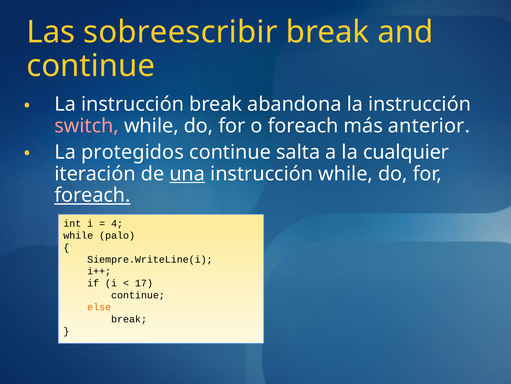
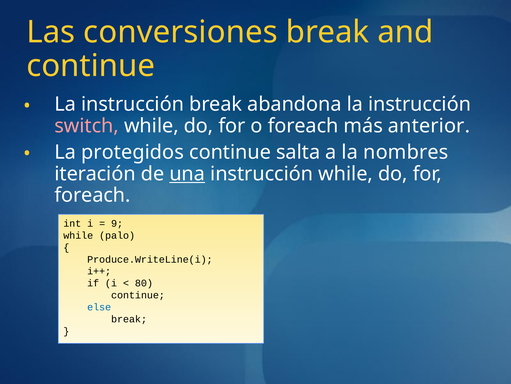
sobreescribir: sobreescribir -> conversiones
cualquier: cualquier -> nombres
foreach at (92, 195) underline: present -> none
4: 4 -> 9
Siempre.WriteLine(i: Siempre.WriteLine(i -> Produce.WriteLine(i
17: 17 -> 80
else colour: orange -> blue
